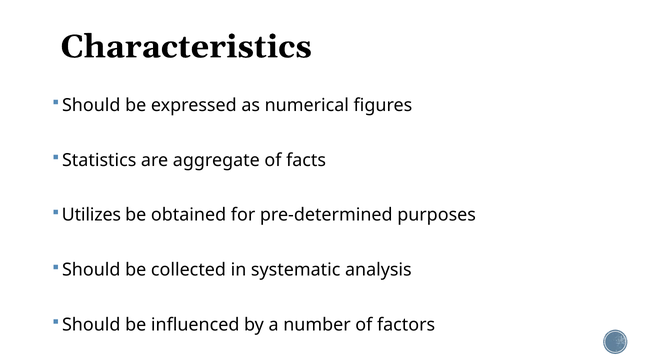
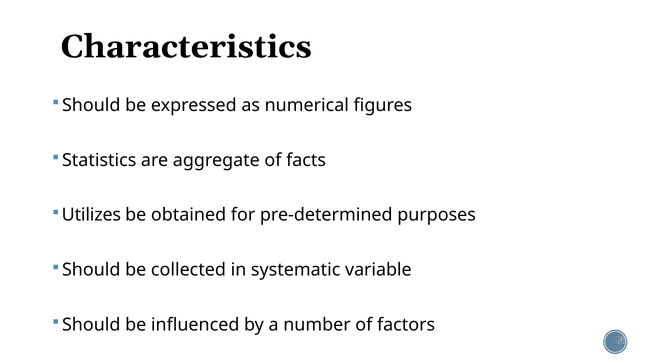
analysis: analysis -> variable
